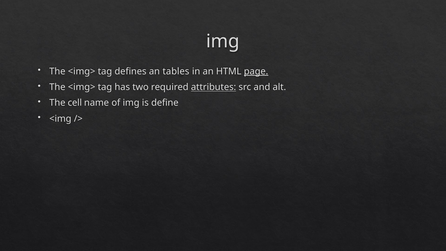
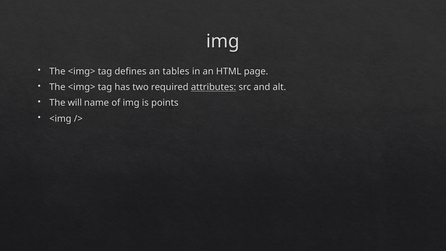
page underline: present -> none
cell: cell -> will
define: define -> points
